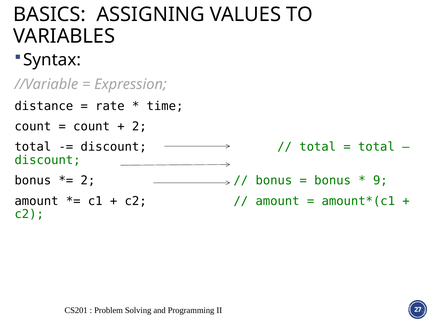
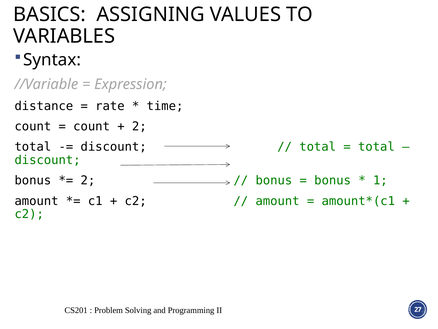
9: 9 -> 1
